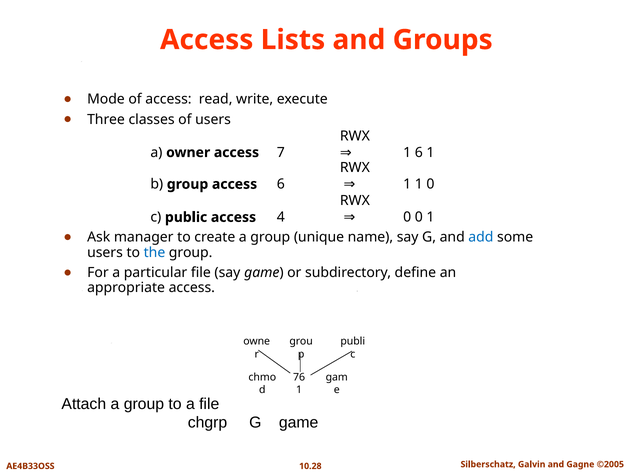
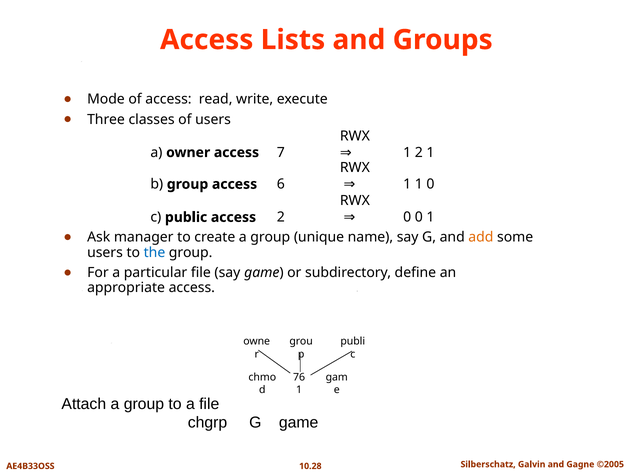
1 6: 6 -> 2
access 4: 4 -> 2
add colour: blue -> orange
